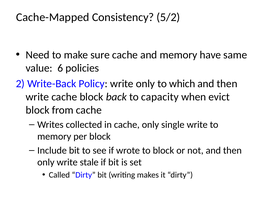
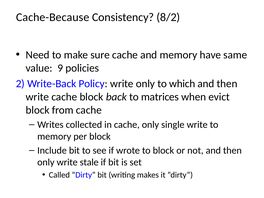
Cache-Mapped: Cache-Mapped -> Cache-Because
5/2: 5/2 -> 8/2
6: 6 -> 9
capacity: capacity -> matrices
